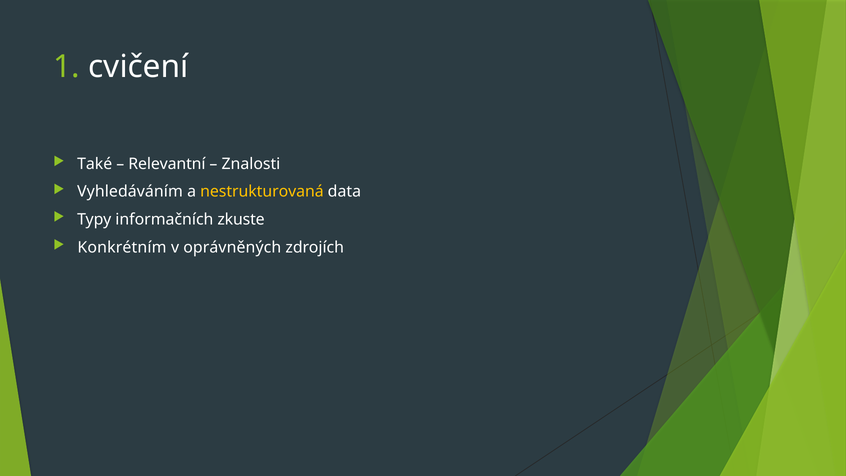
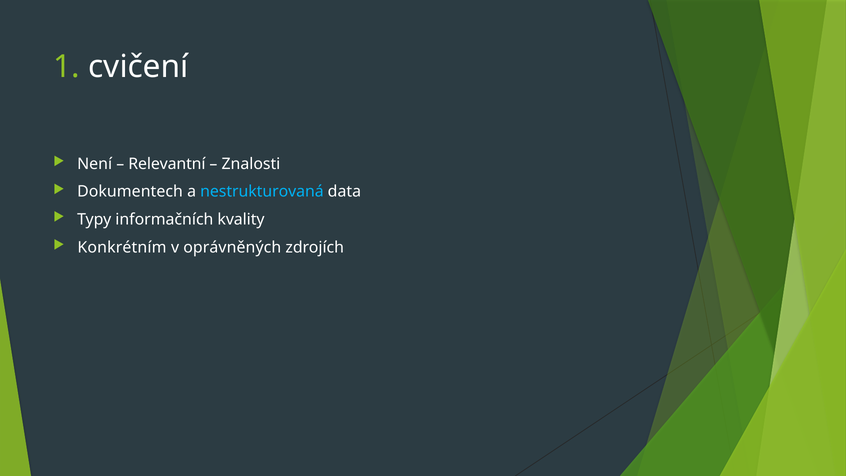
Také: Také -> Není
Vyhledáváním: Vyhledáváním -> Dokumentech
nestrukturovaná colour: yellow -> light blue
zkuste: zkuste -> kvality
